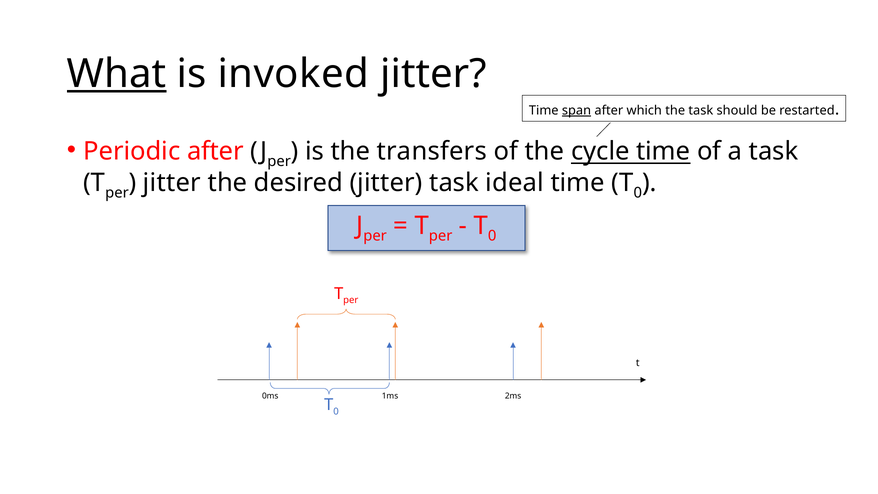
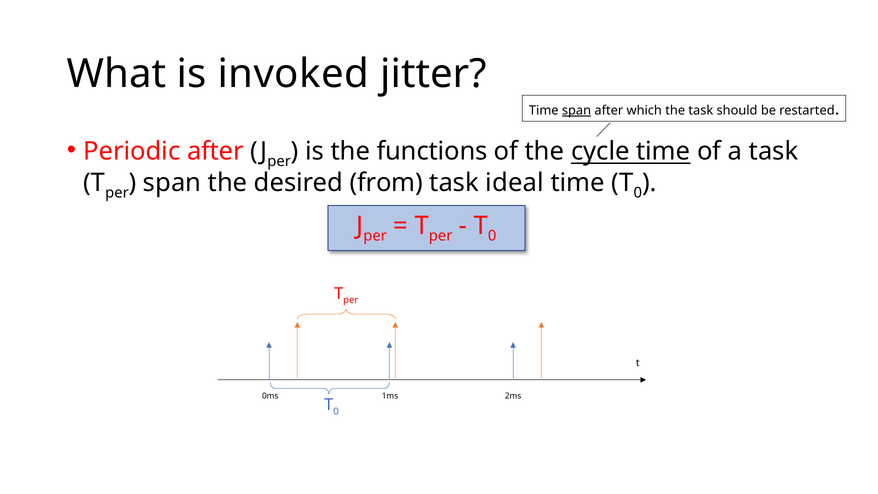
What underline: present -> none
transfers: transfers -> functions
jitter at (172, 183): jitter -> span
desired jitter: jitter -> from
